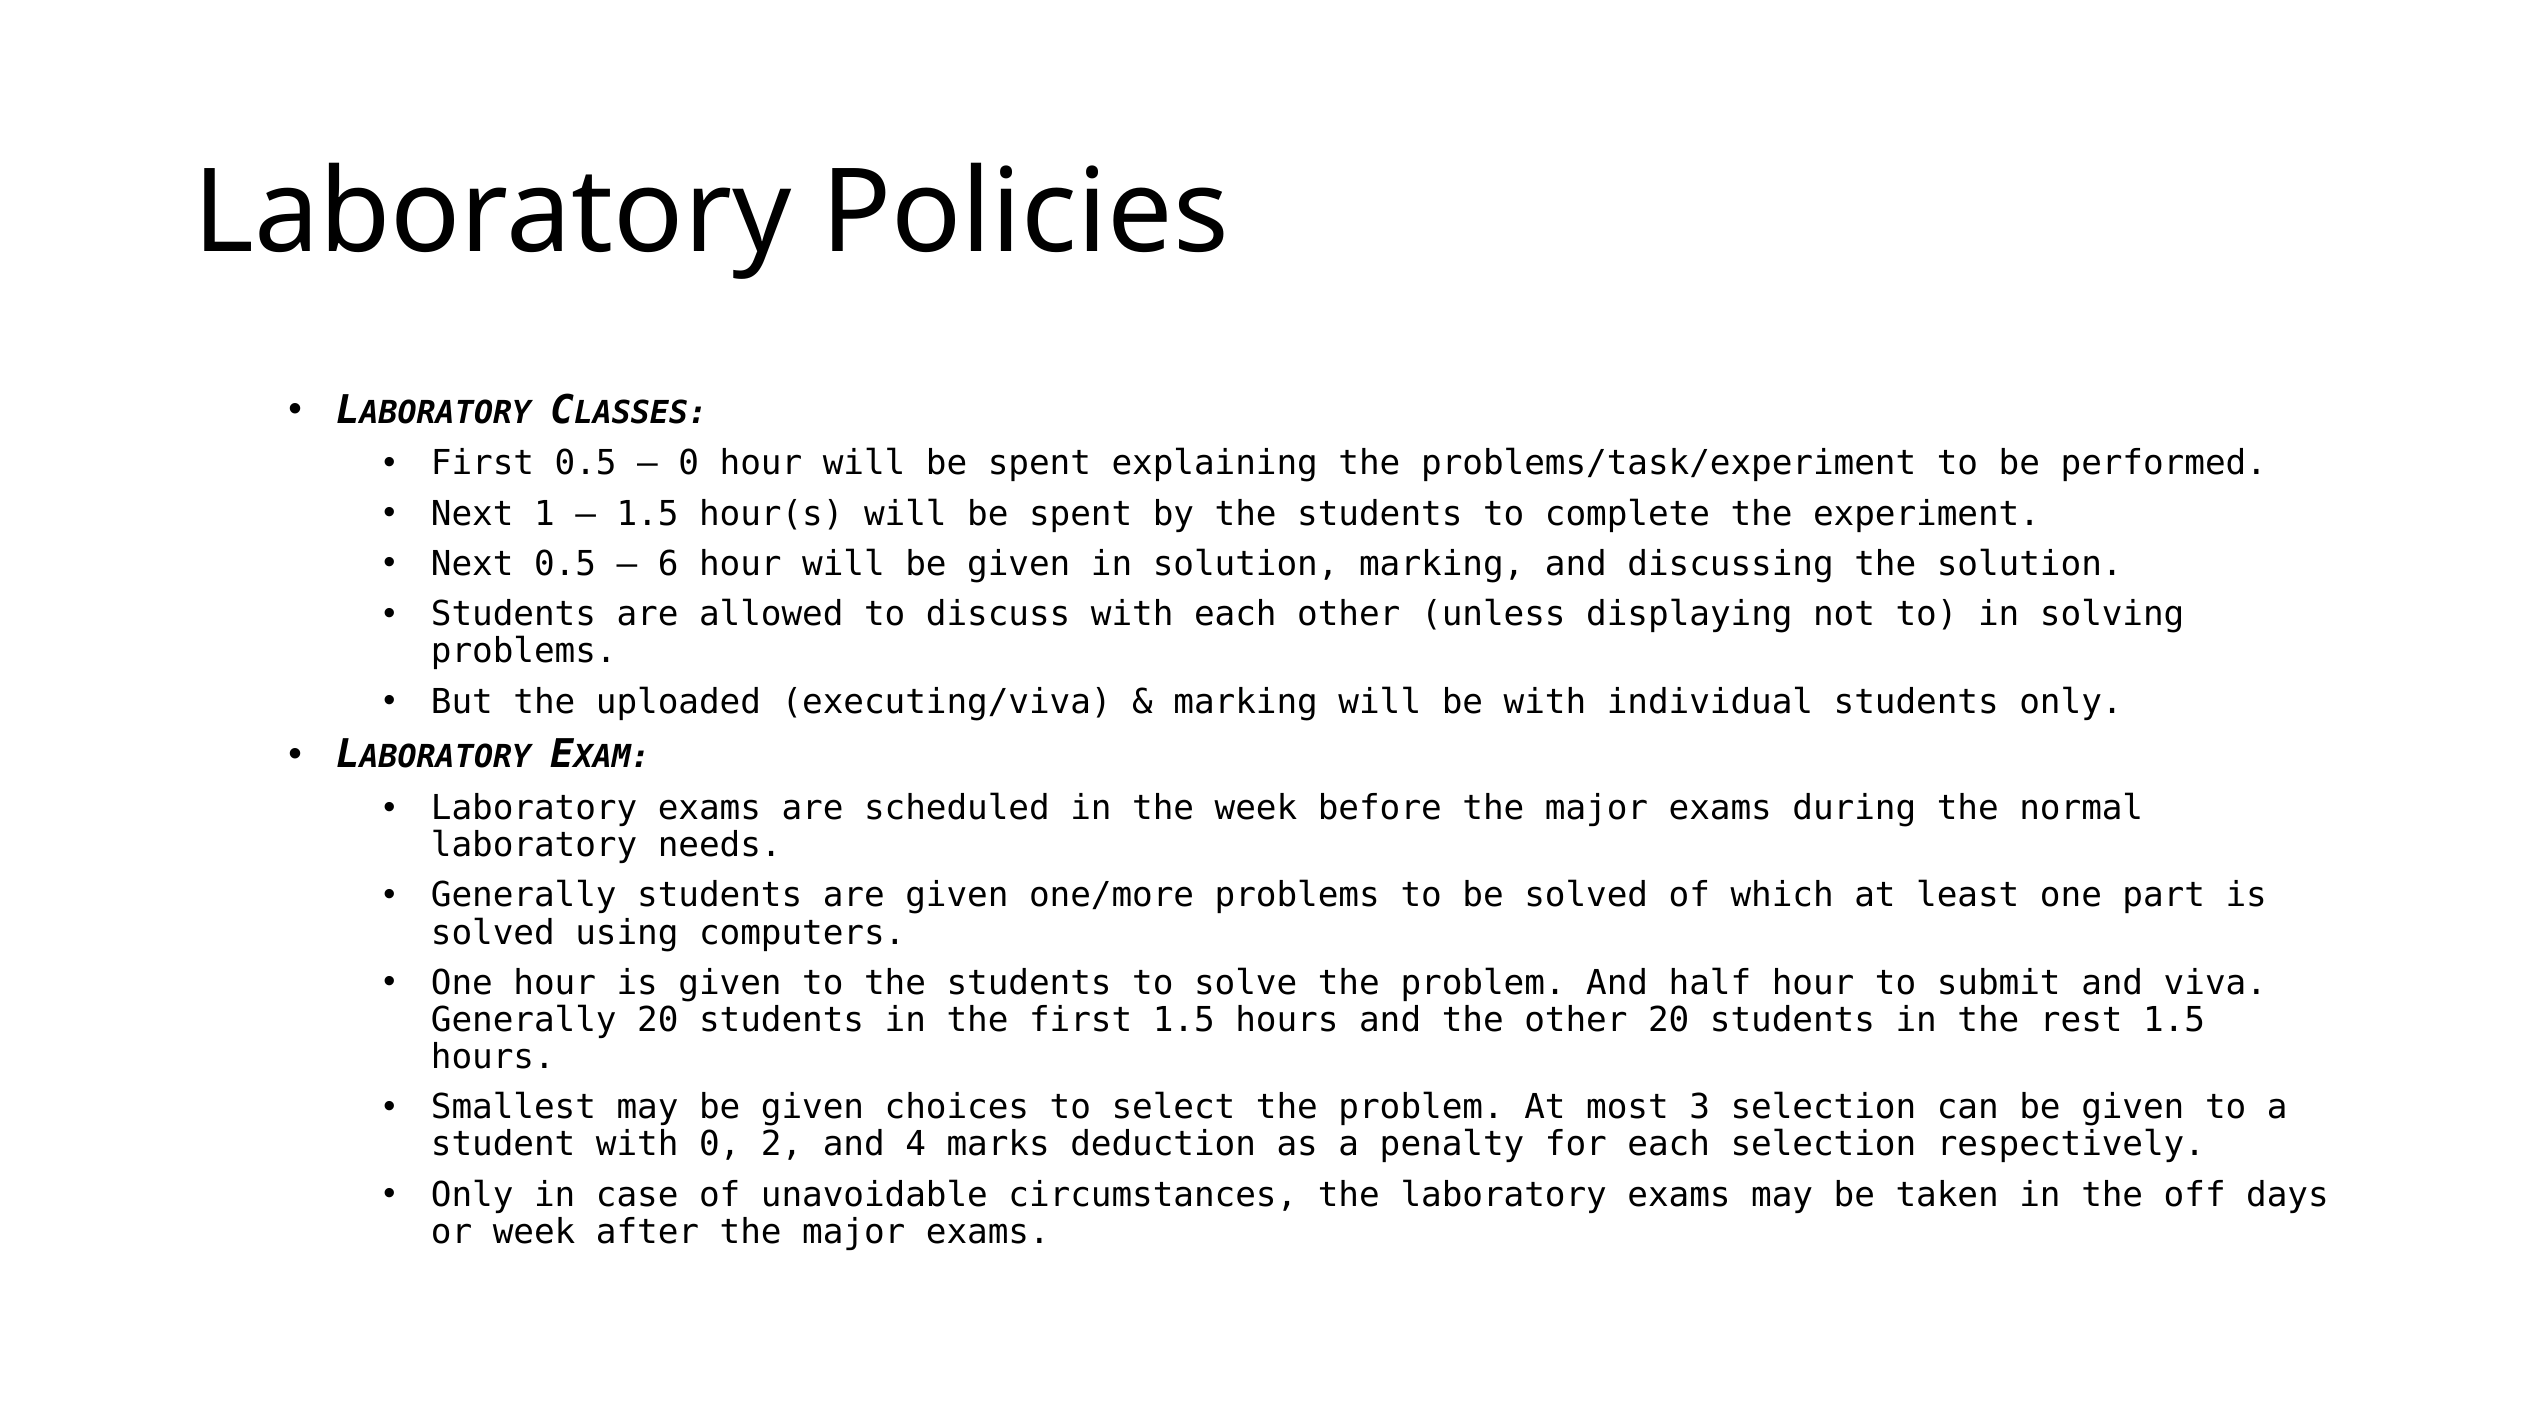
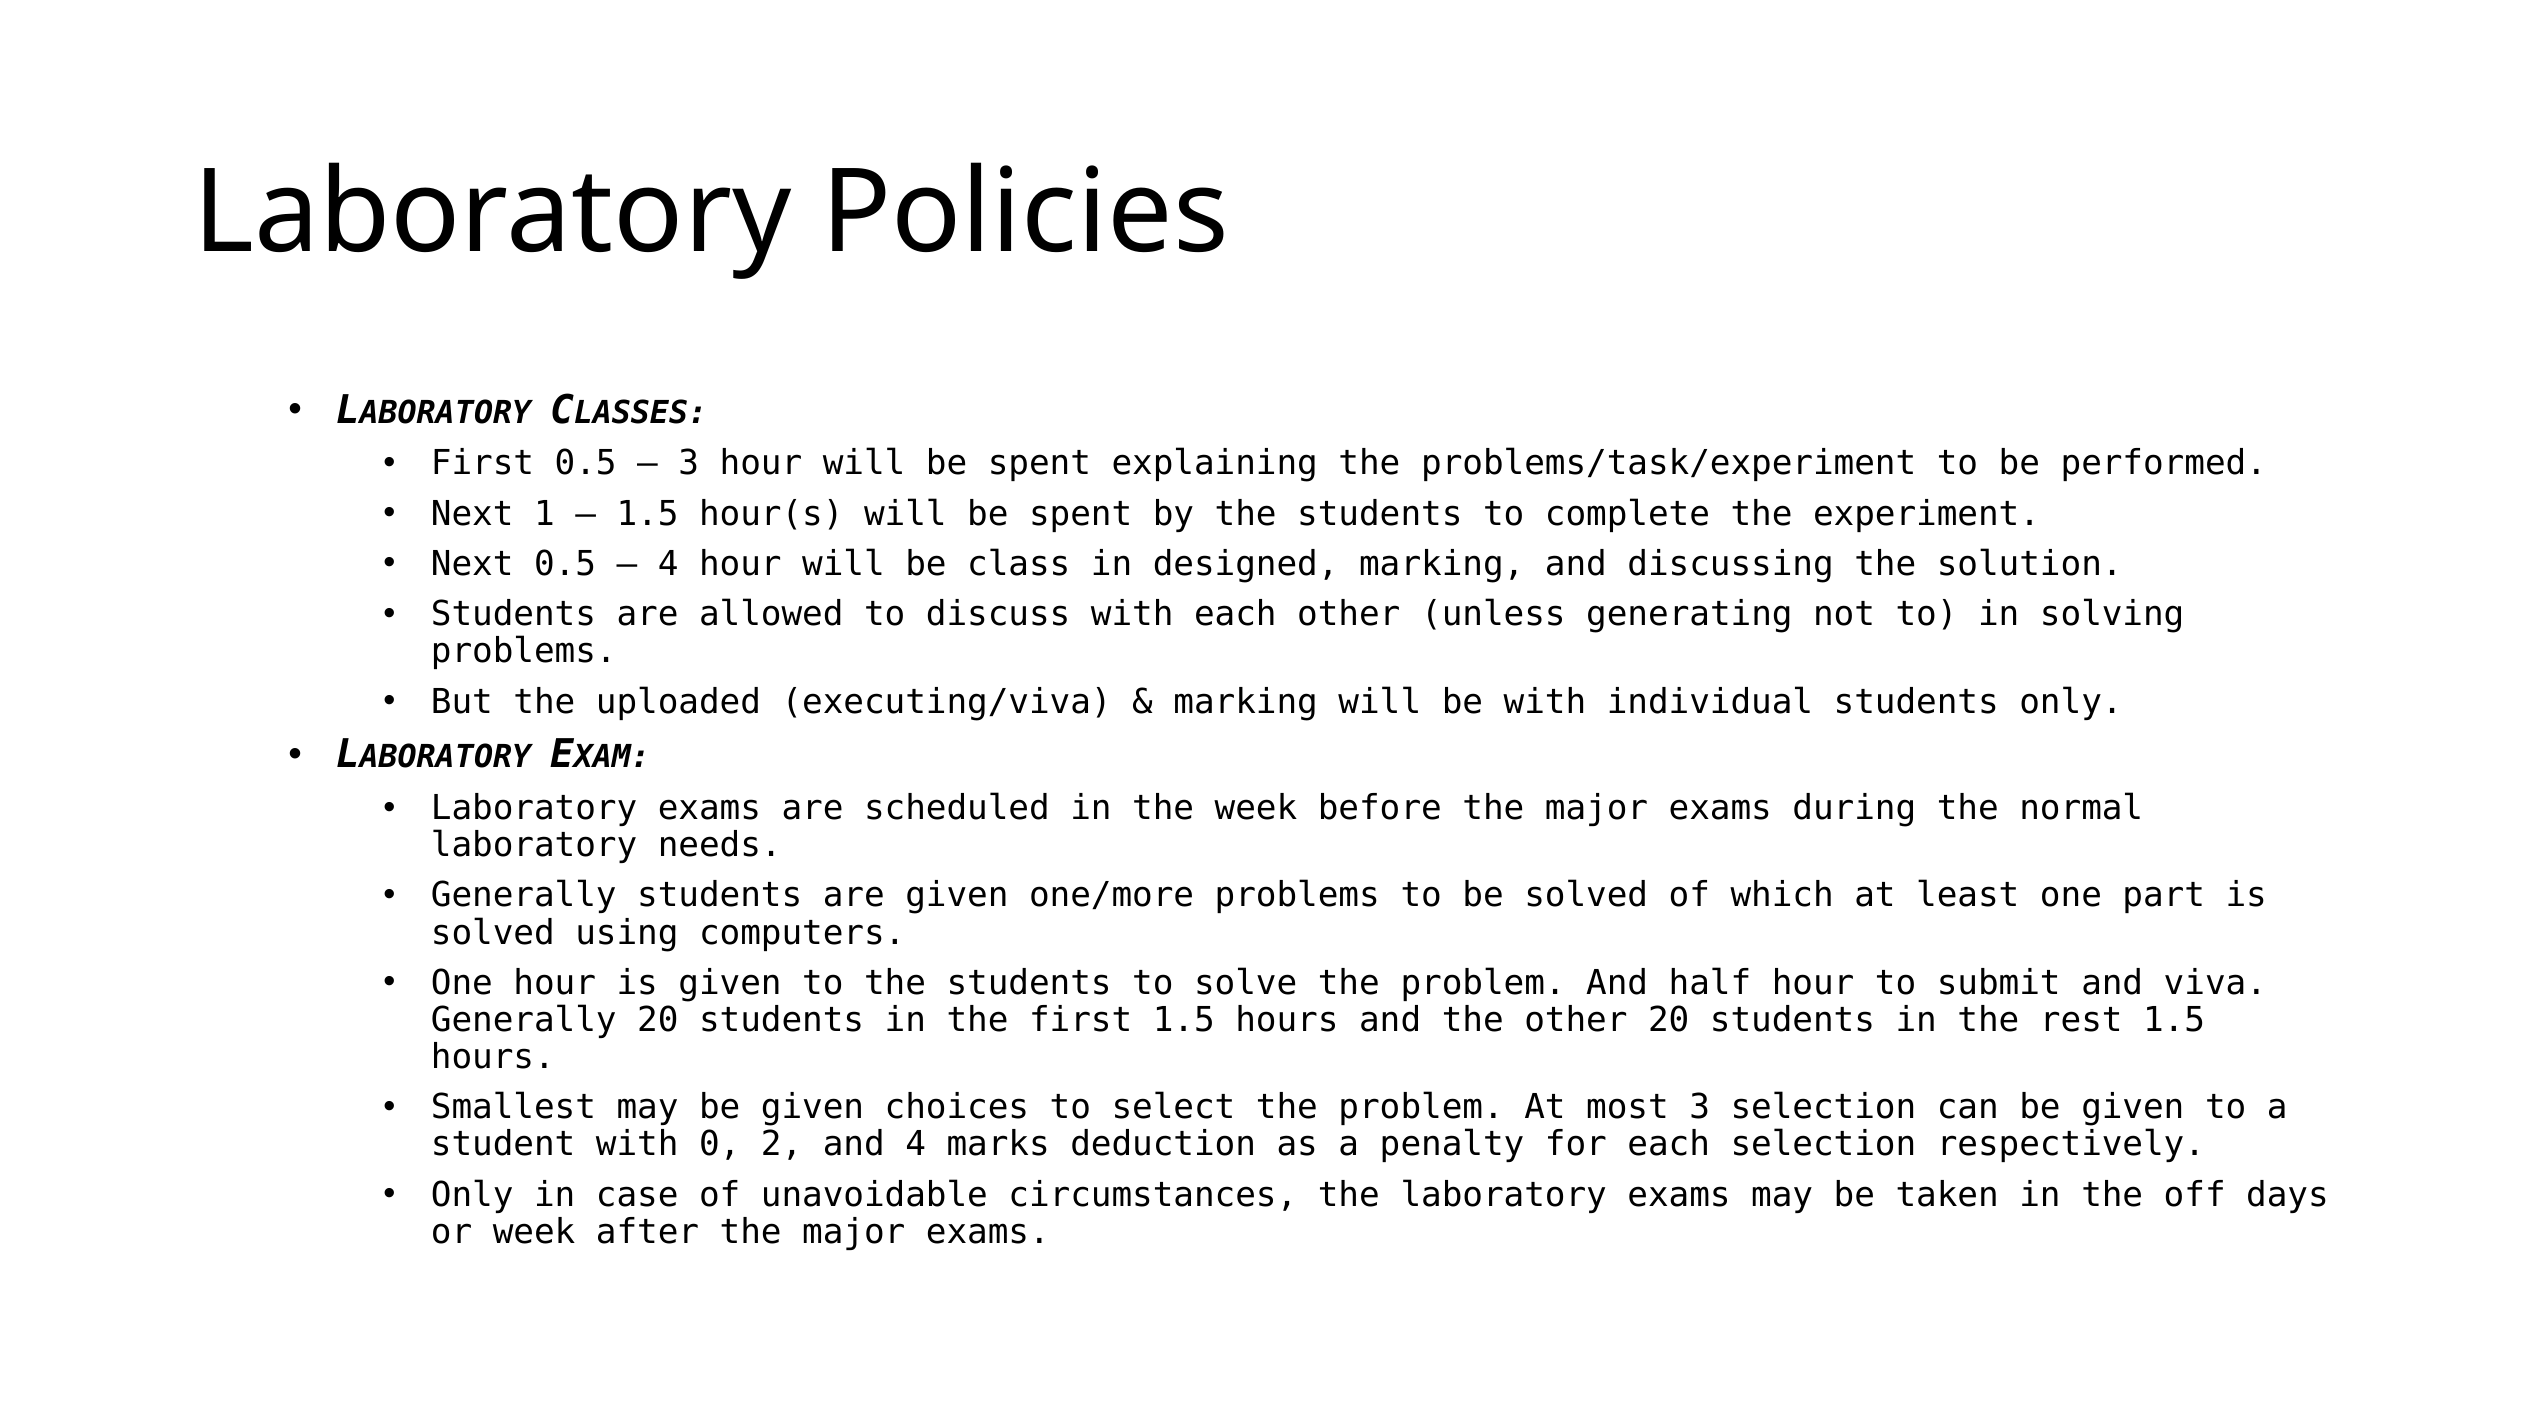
0 at (689, 463): 0 -> 3
6 at (668, 564): 6 -> 4
will be given: given -> class
in solution: solution -> designed
displaying: displaying -> generating
